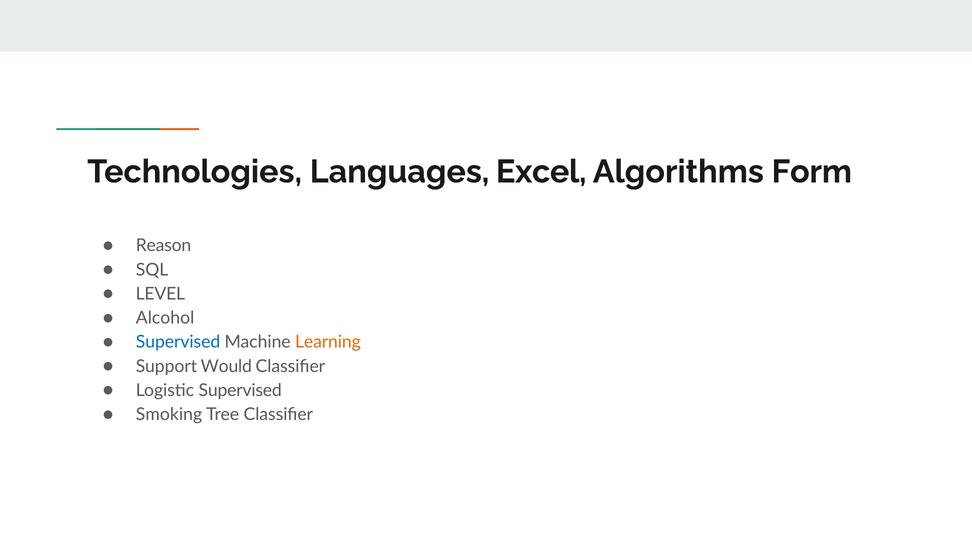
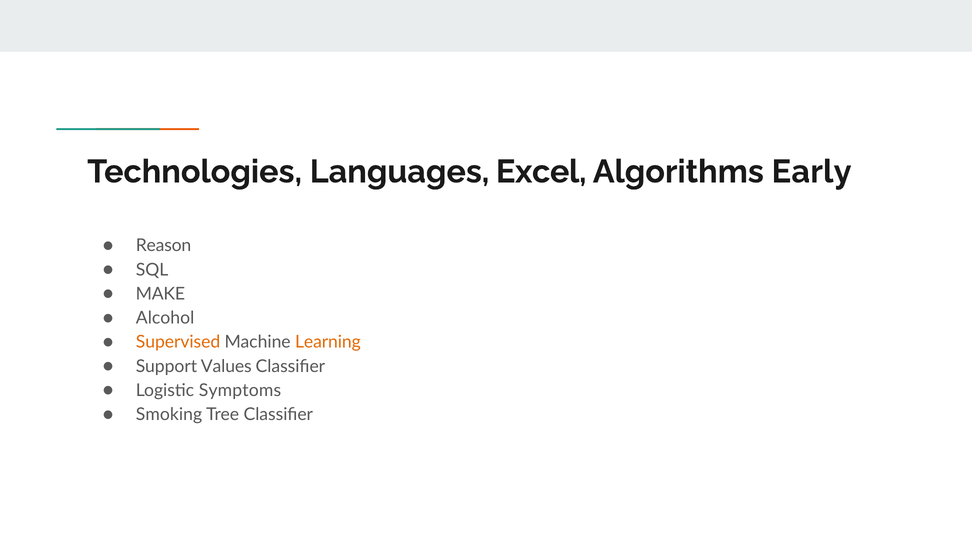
Form: Form -> Early
LEVEL: LEVEL -> MAKE
Supervised at (178, 342) colour: blue -> orange
Would: Would -> Values
Logistic Supervised: Supervised -> Symptoms
